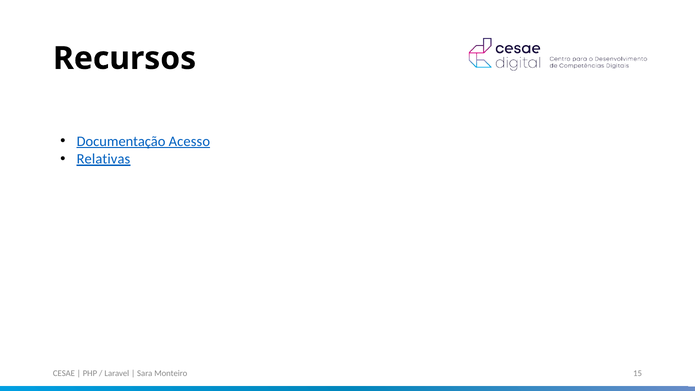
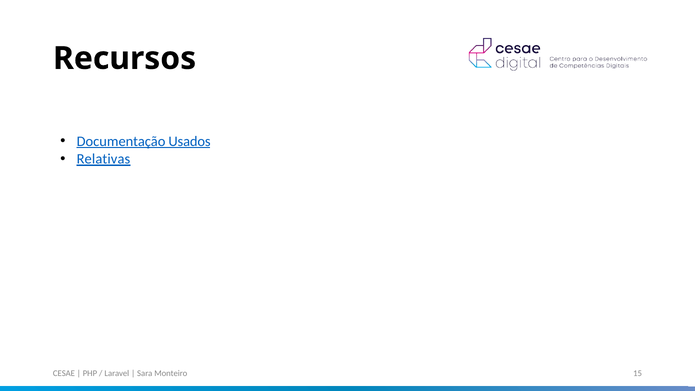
Acesso: Acesso -> Usados
